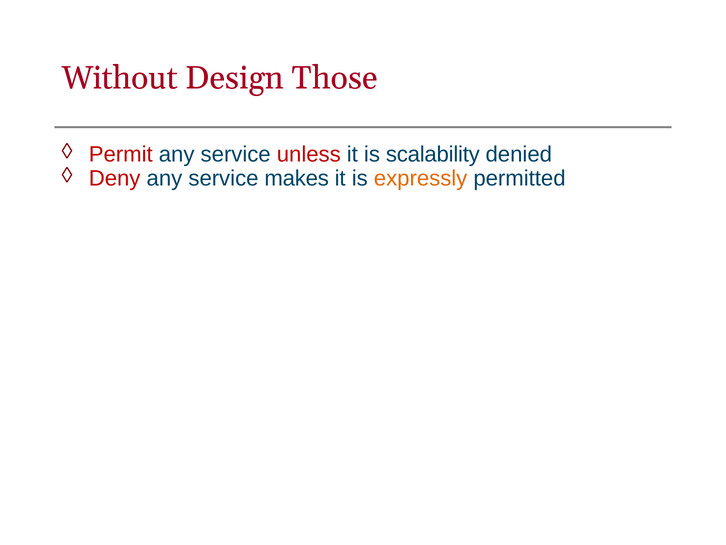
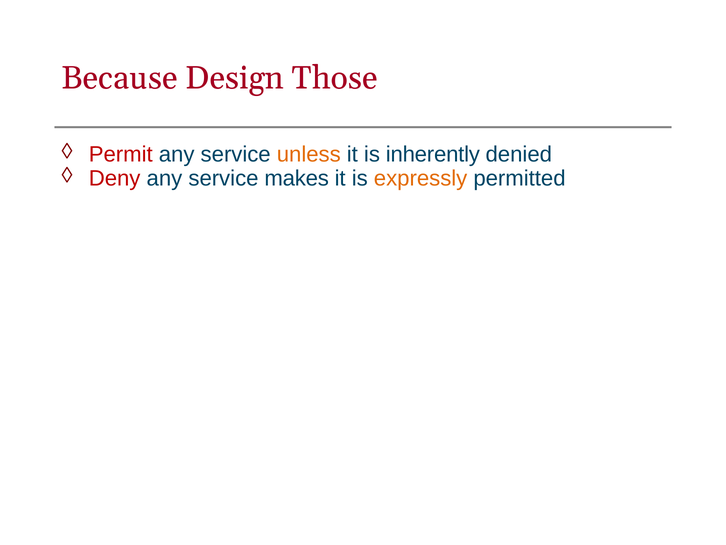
Without: Without -> Because
unless colour: red -> orange
scalability: scalability -> inherently
